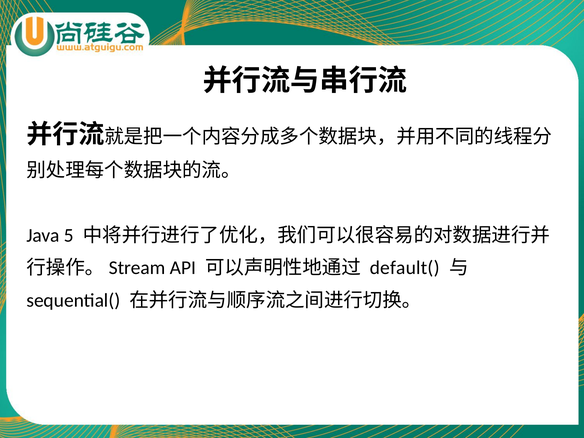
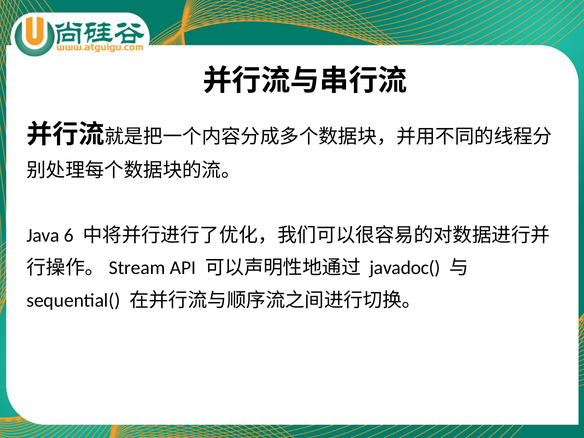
5: 5 -> 6
default(: default( -> javadoc(
